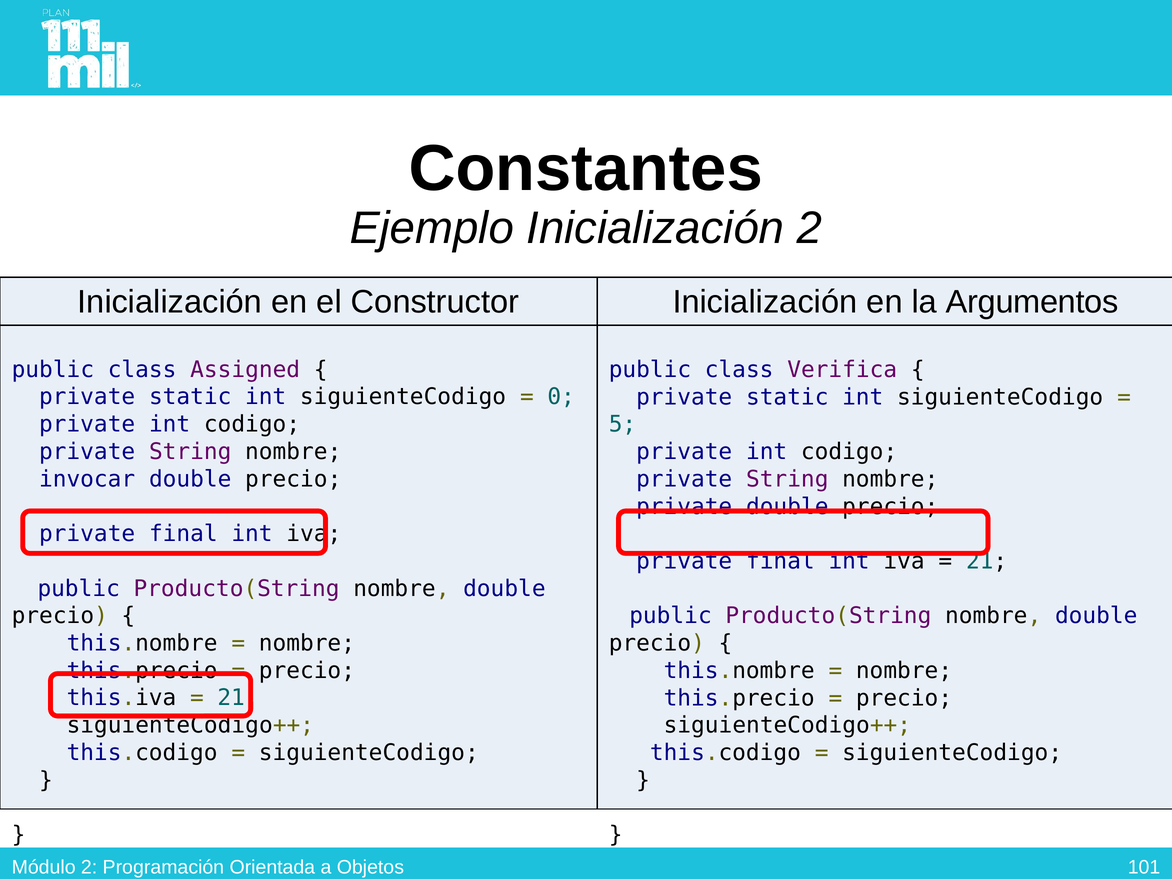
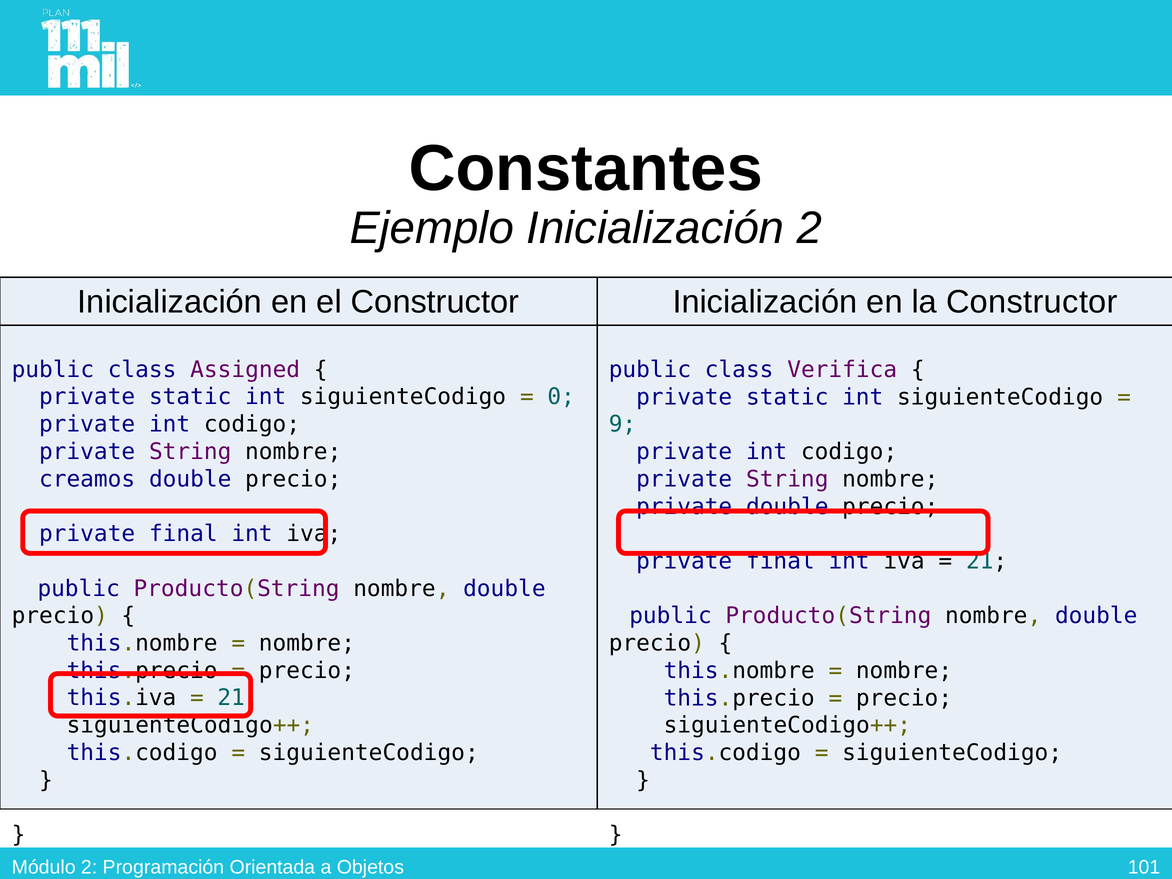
la Argumentos: Argumentos -> Constructor
5: 5 -> 9
invocar: invocar -> creamos
